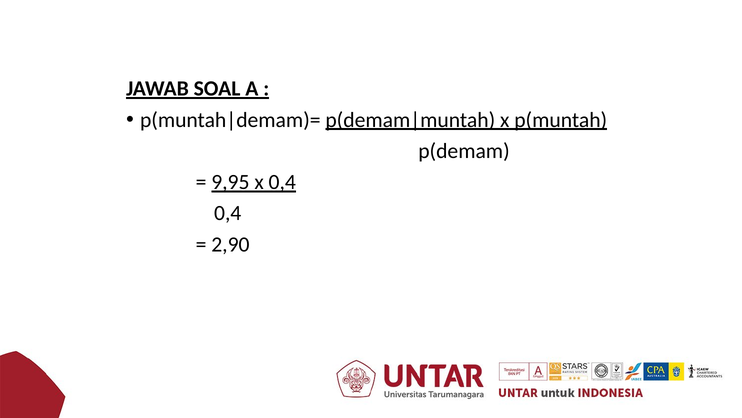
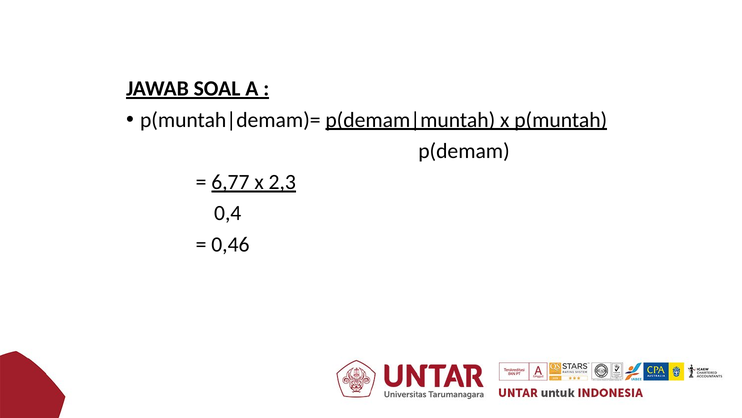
9,95: 9,95 -> 6,77
x 0,4: 0,4 -> 2,3
2,90: 2,90 -> 0,46
